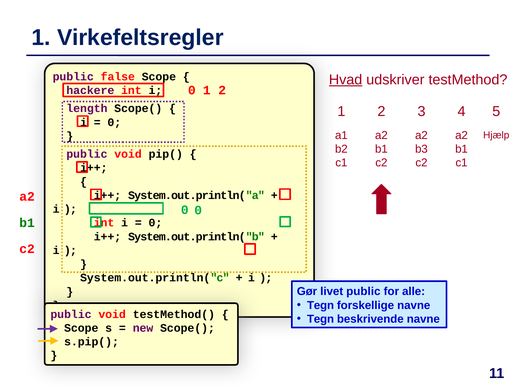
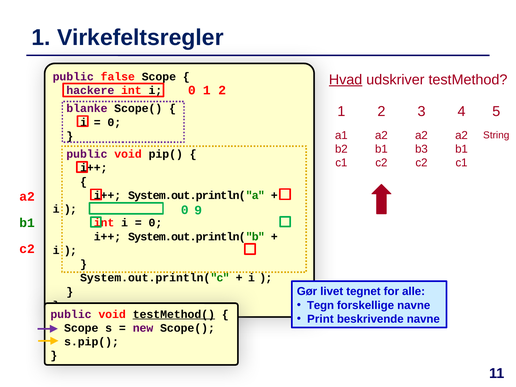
length: length -> blanke
Hjælp: Hjælp -> String
0 0: 0 -> 9
livet public: public -> tegnet
testMethod( underline: none -> present
Tegn at (321, 319): Tegn -> Print
